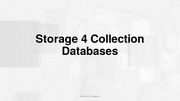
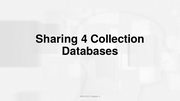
Storage: Storage -> Sharing
